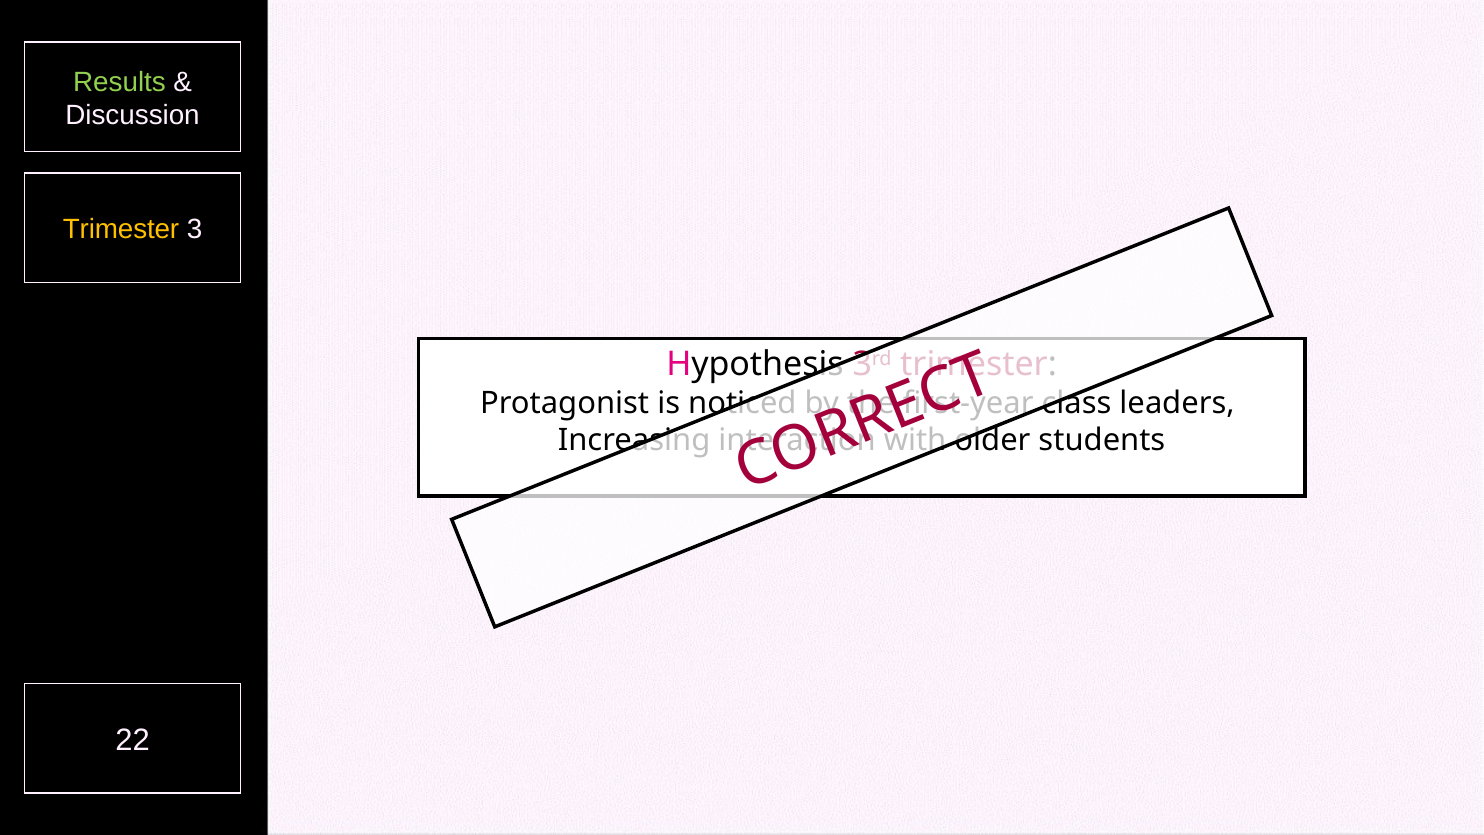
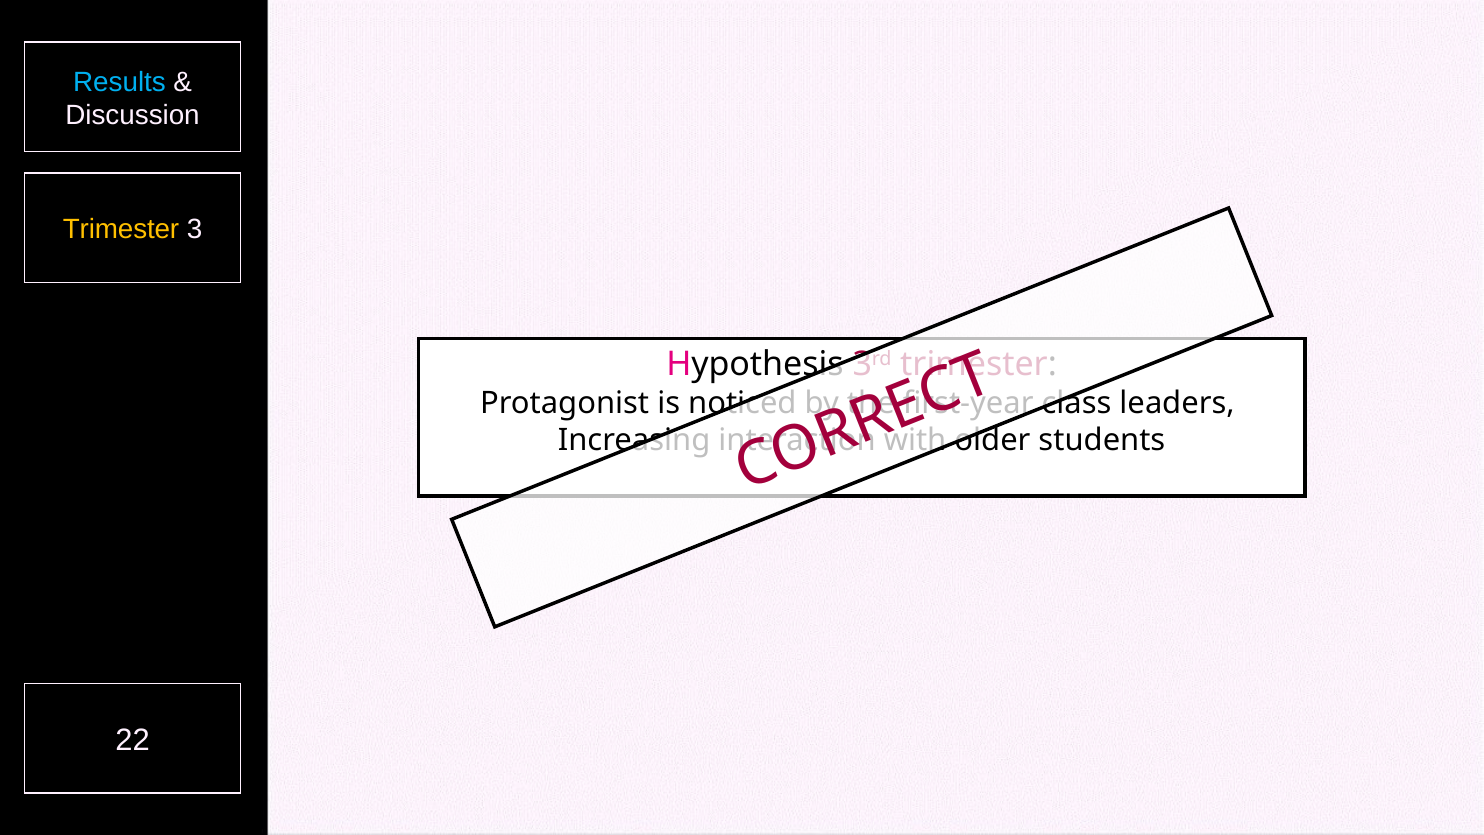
Results colour: light green -> light blue
